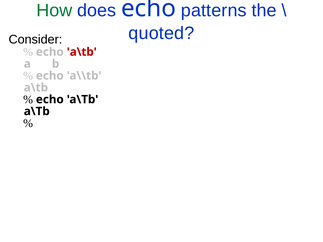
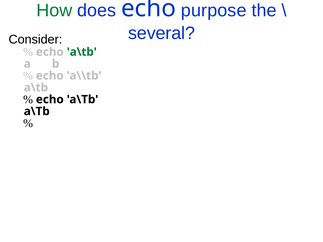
patterns: patterns -> purpose
quoted: quoted -> several
a\tb at (82, 52) colour: red -> green
